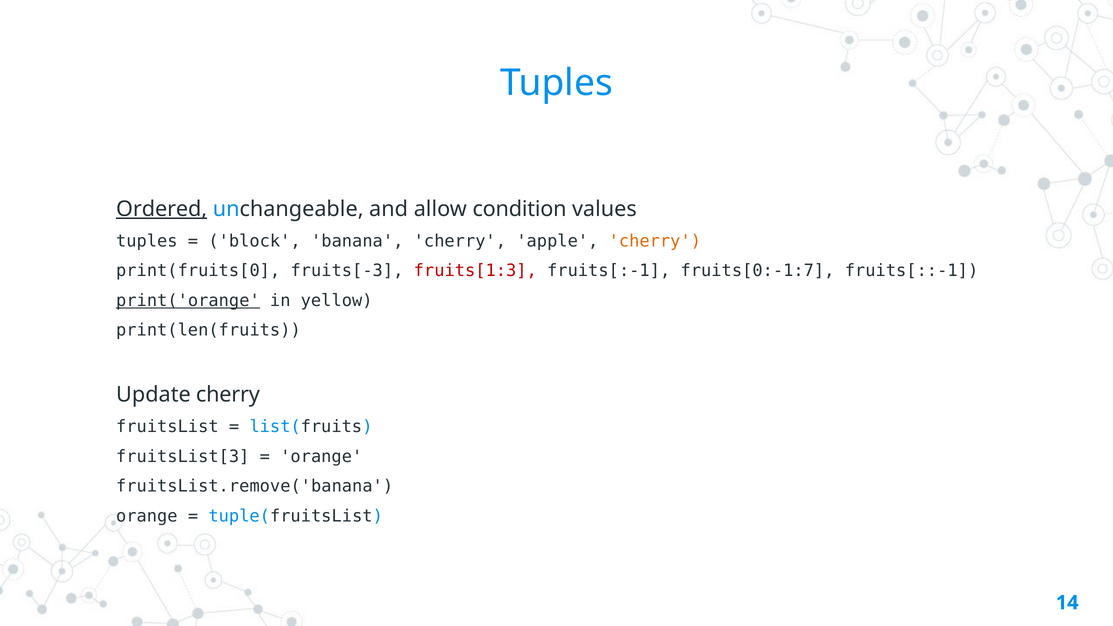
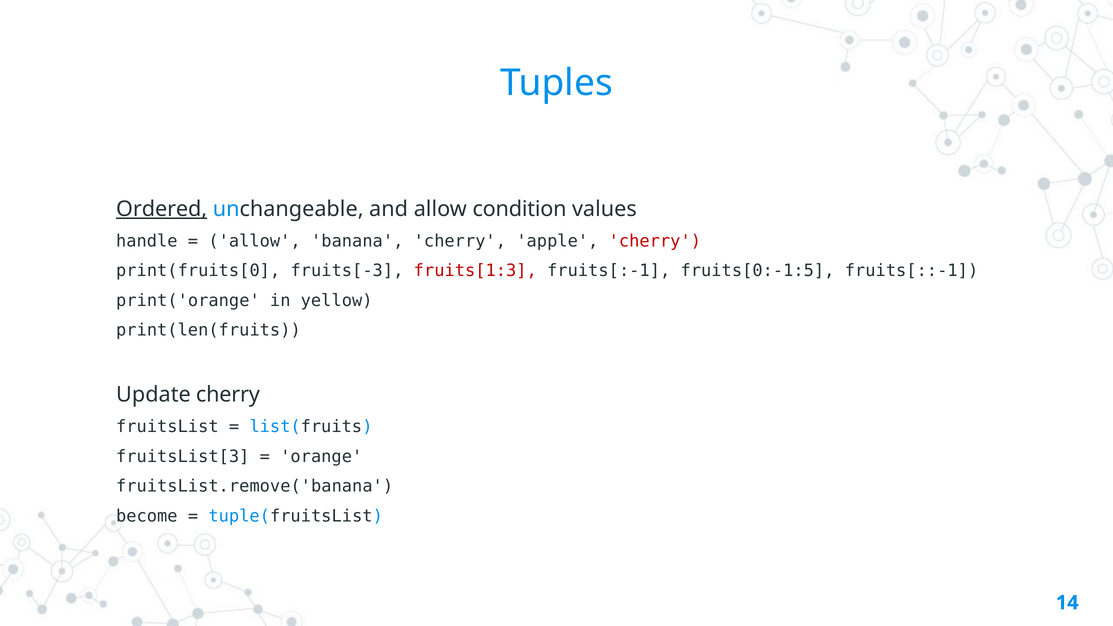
tuples at (147, 241): tuples -> handle
block at (255, 241): block -> allow
cherry at (655, 241) colour: orange -> red
fruits[0:-1:7: fruits[0:-1:7 -> fruits[0:-1:5
print('orange underline: present -> none
orange at (147, 516): orange -> become
